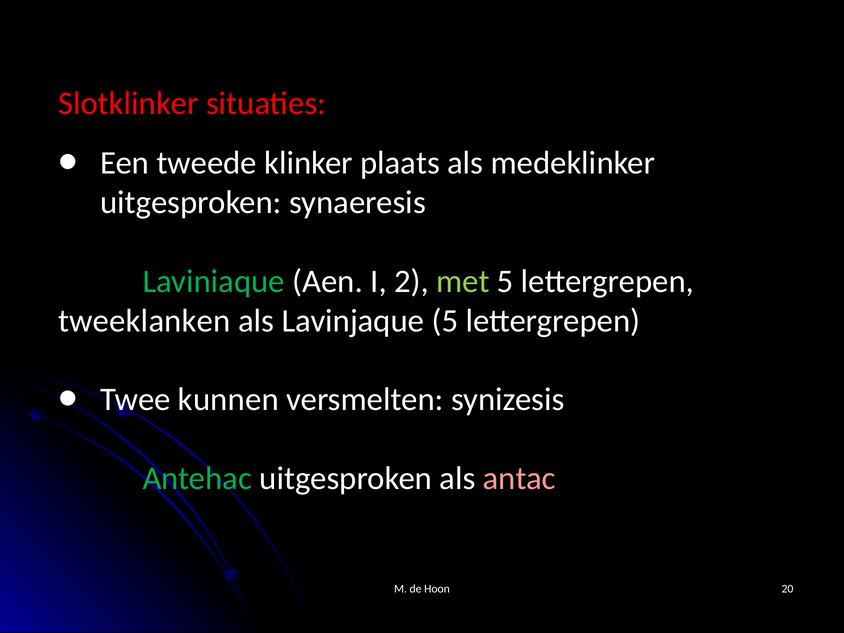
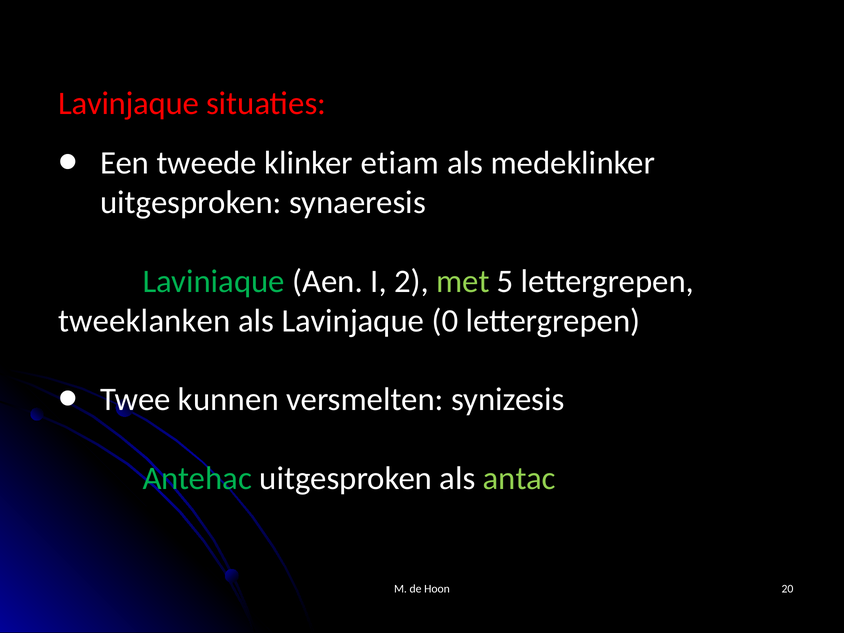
Slotklinker at (128, 103): Slotklinker -> Lavinjaque
plaats: plaats -> etiam
Lavinjaque 5: 5 -> 0
antac colour: pink -> light green
